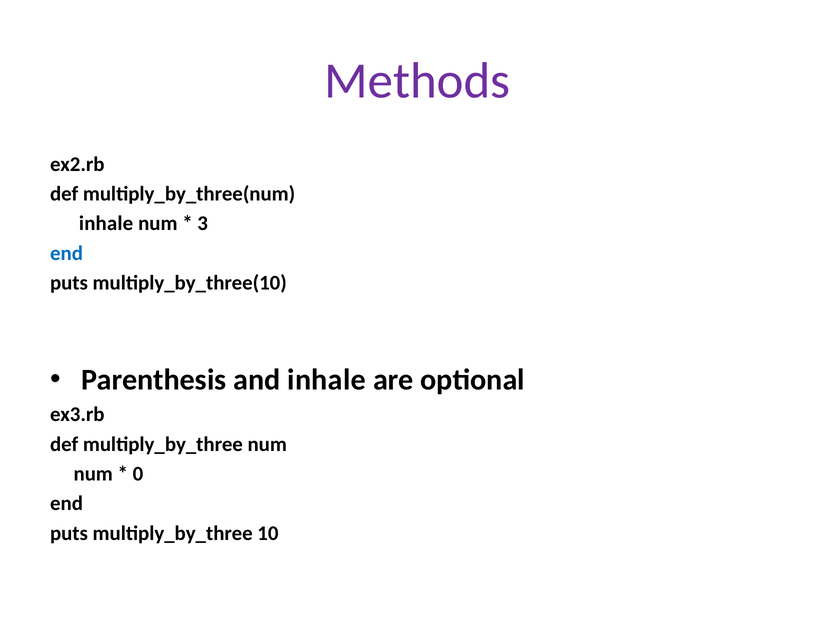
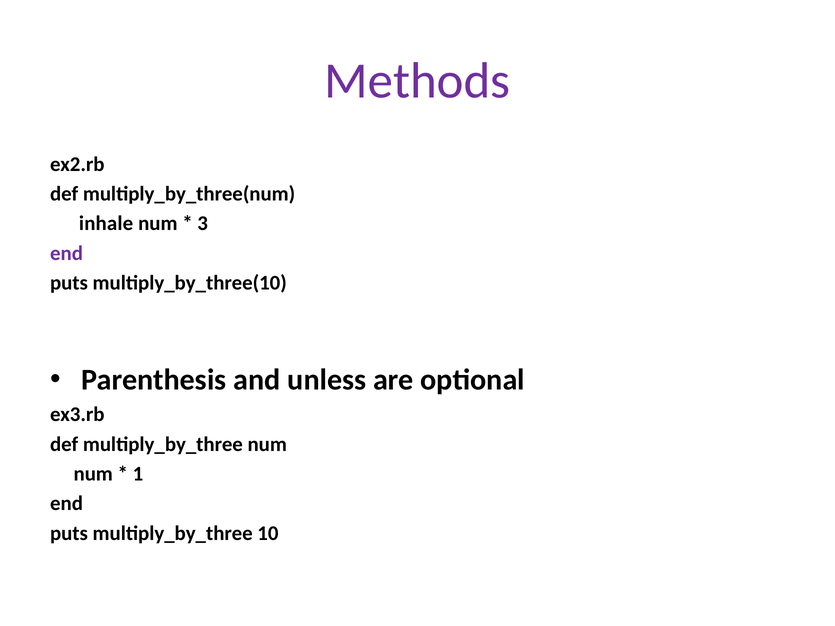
end at (67, 253) colour: blue -> purple
and inhale: inhale -> unless
0: 0 -> 1
